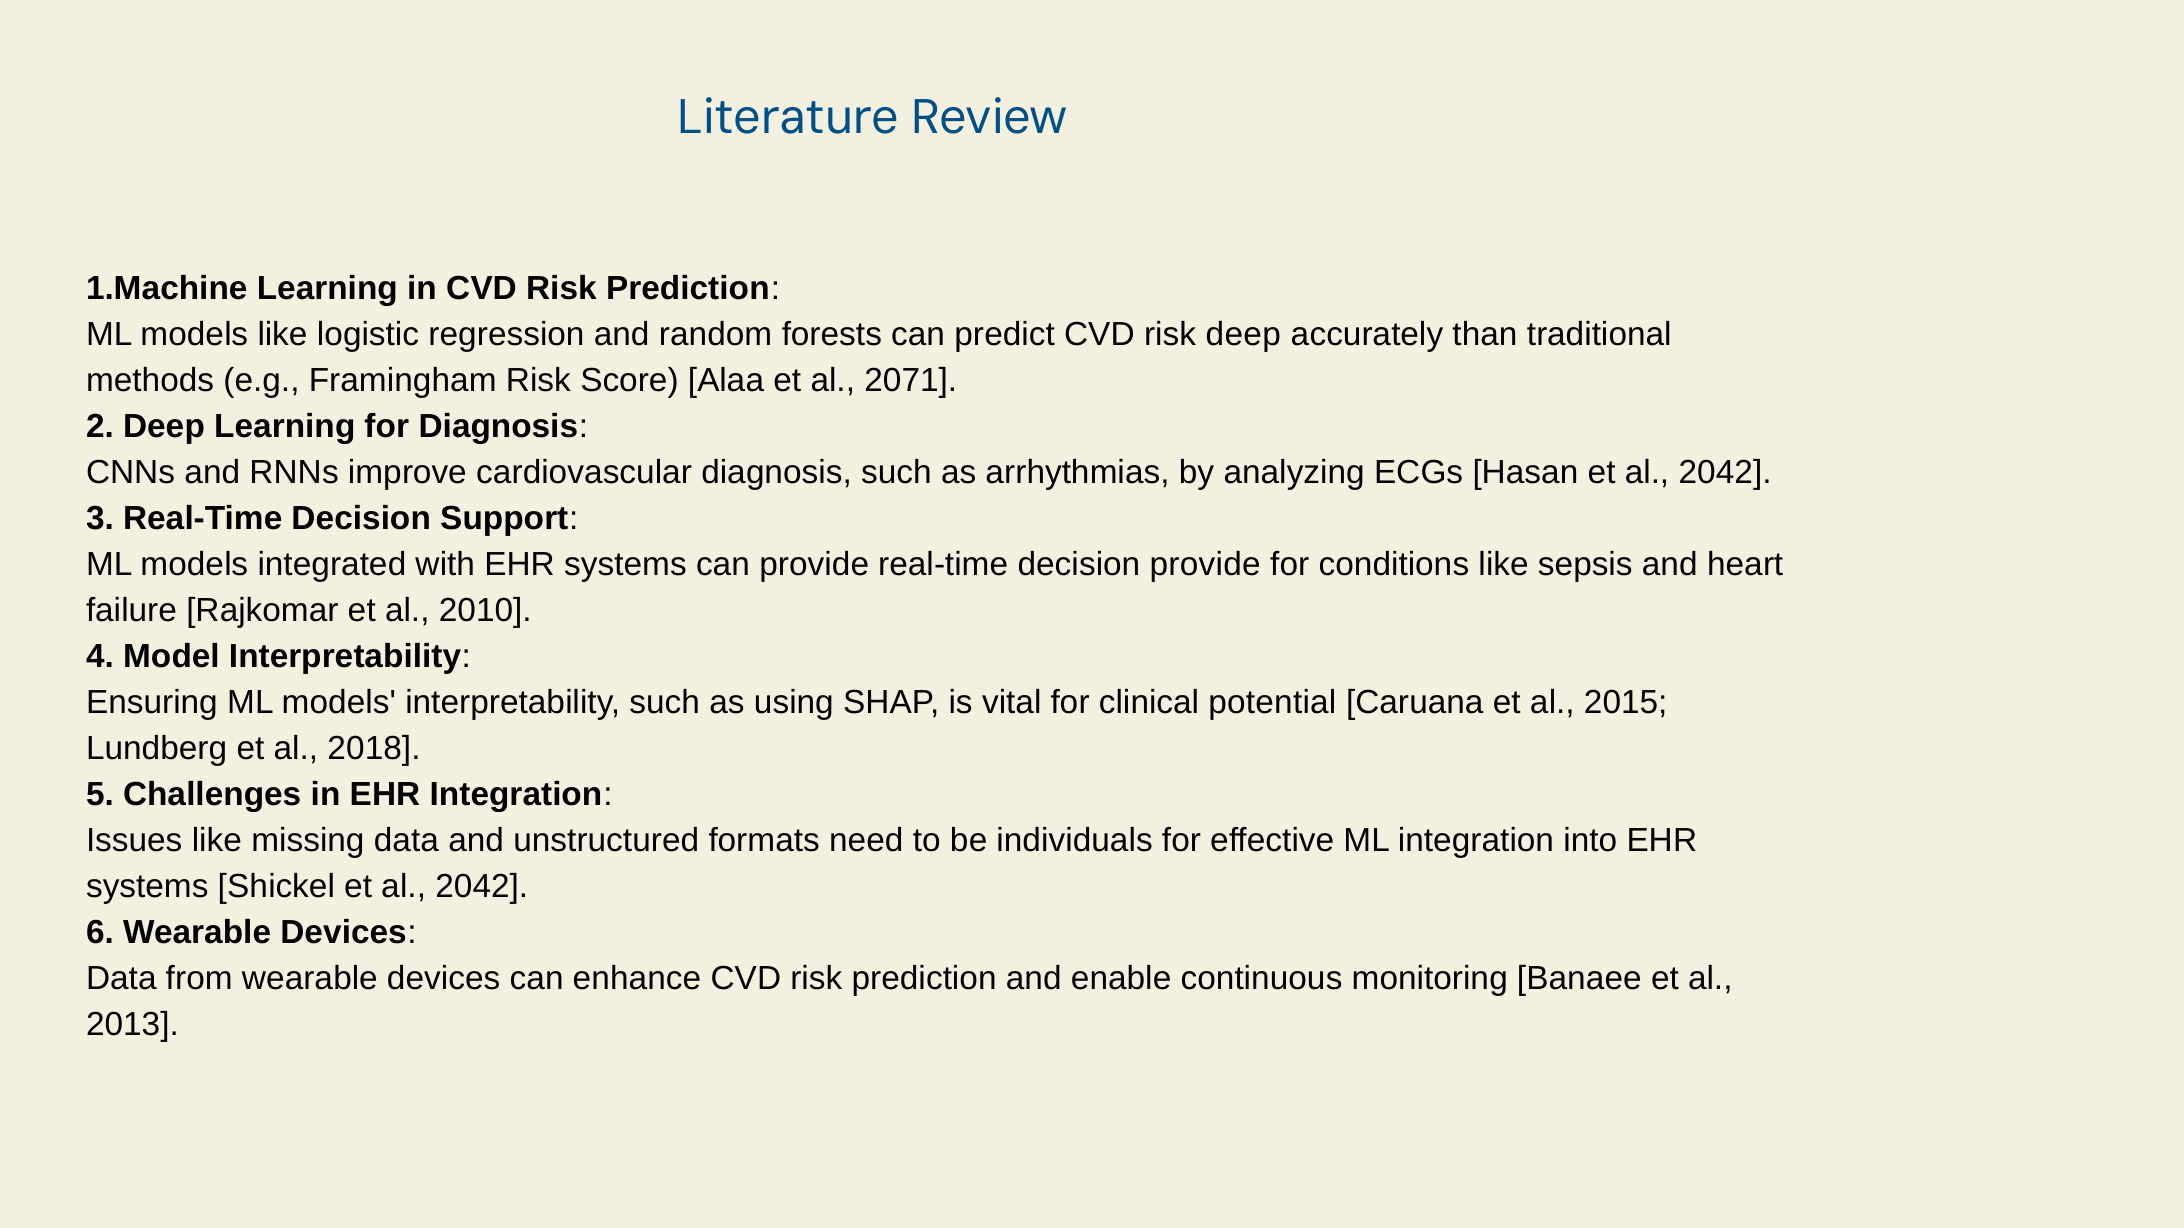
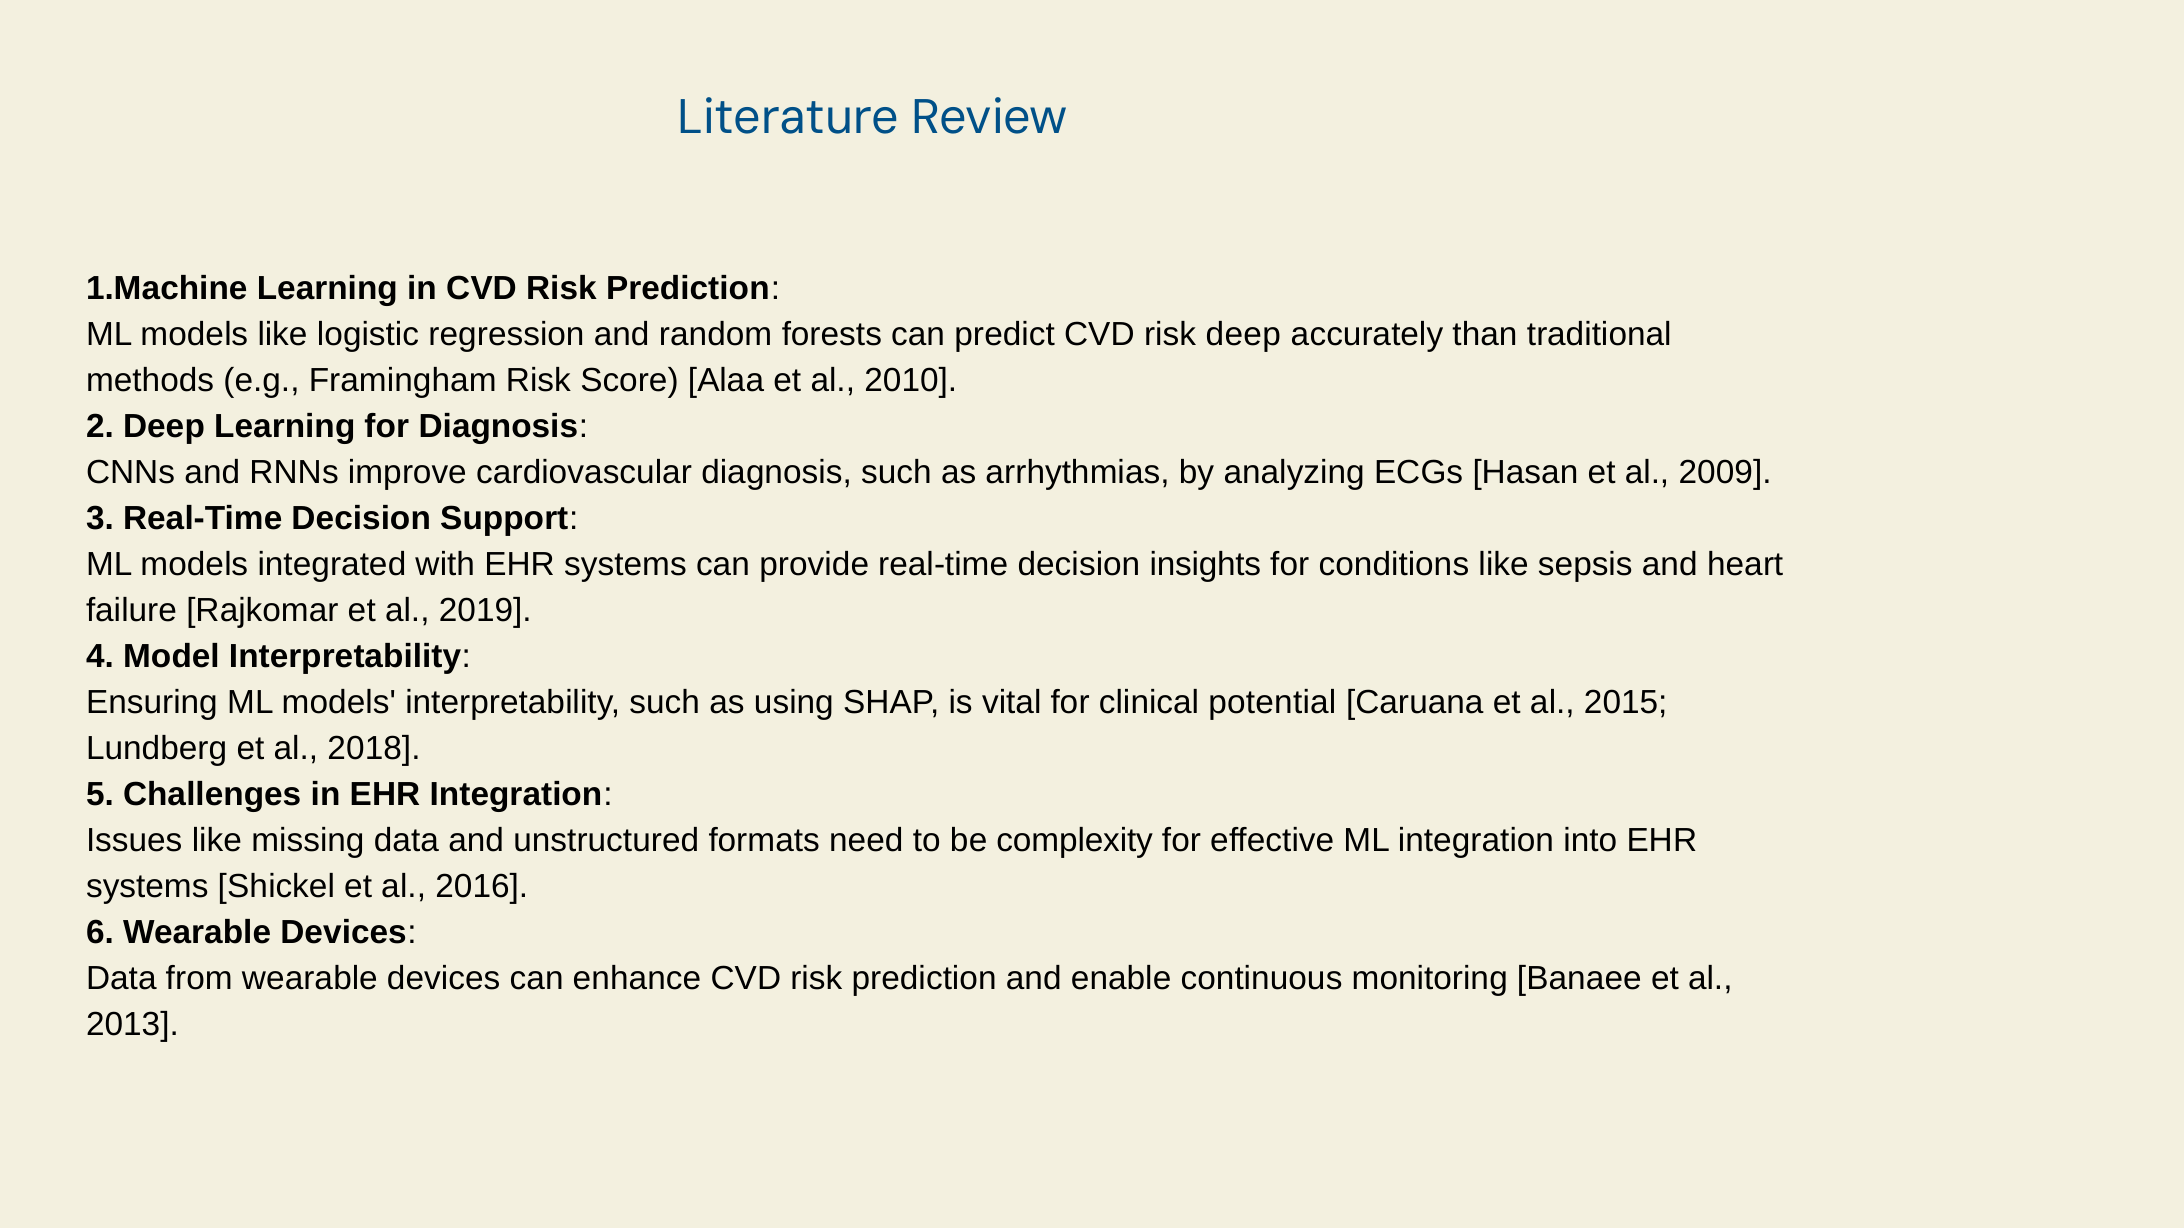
2071: 2071 -> 2010
Hasan et al 2042: 2042 -> 2009
decision provide: provide -> insights
2010: 2010 -> 2019
individuals: individuals -> complexity
Shickel et al 2042: 2042 -> 2016
